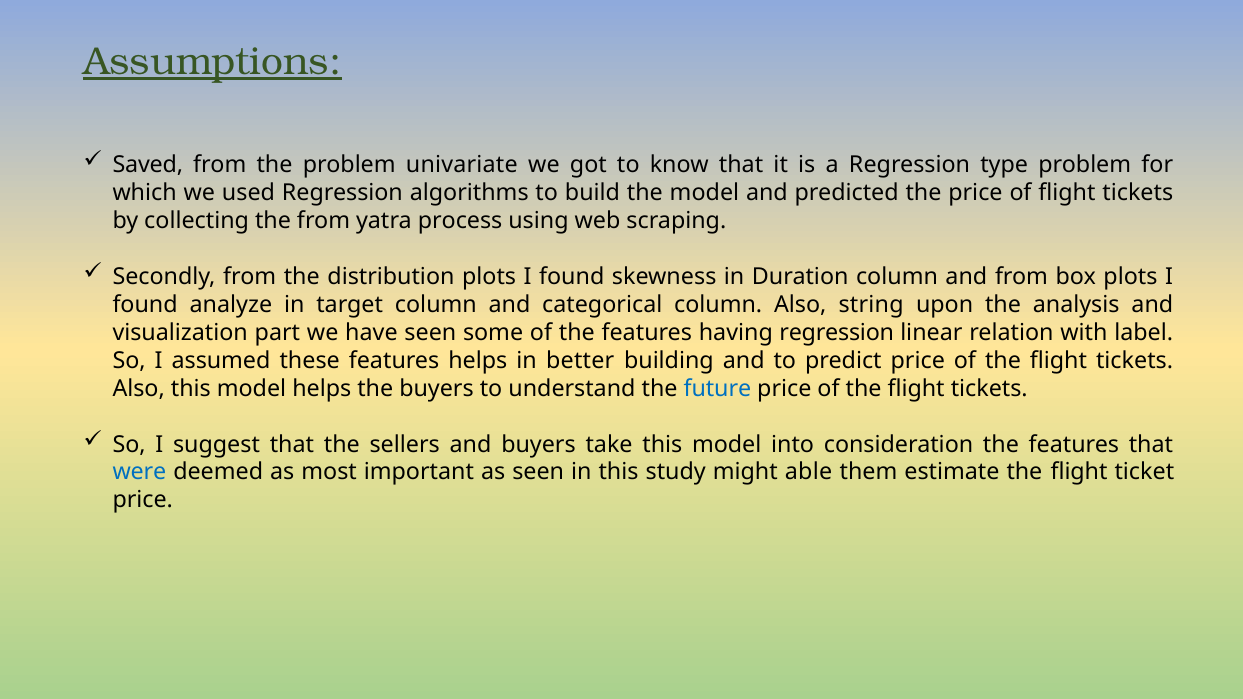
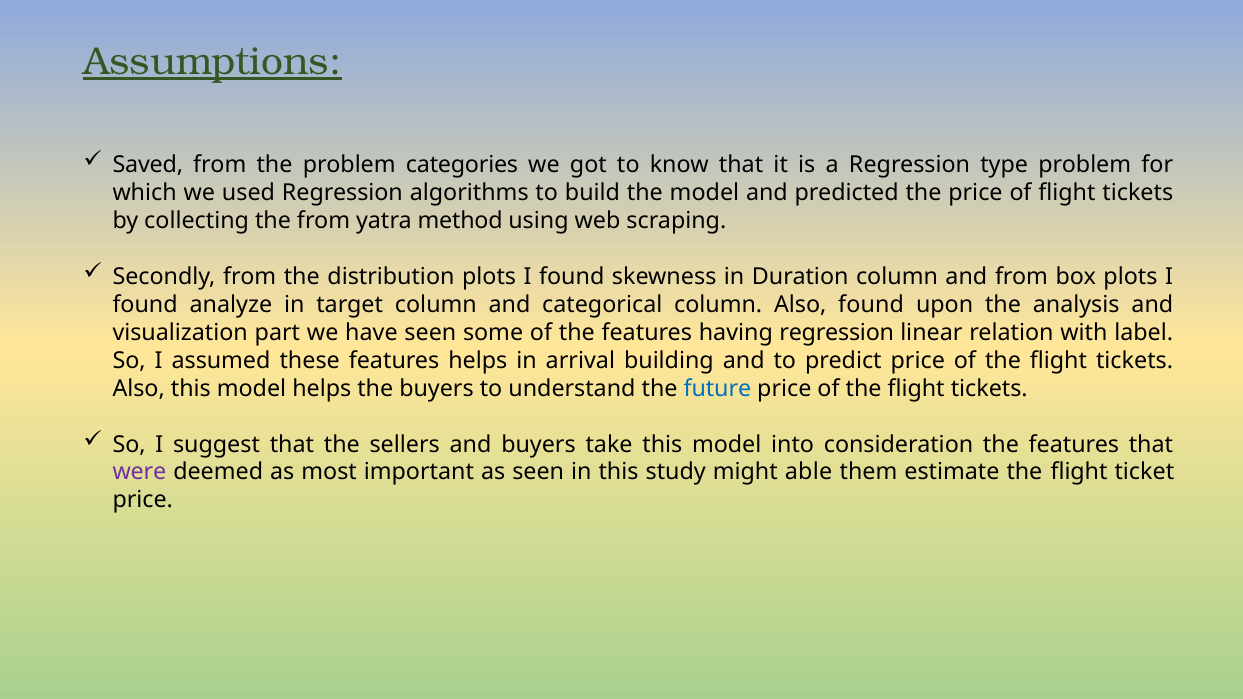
univariate: univariate -> categories
process: process -> method
Also string: string -> found
better: better -> arrival
were colour: blue -> purple
